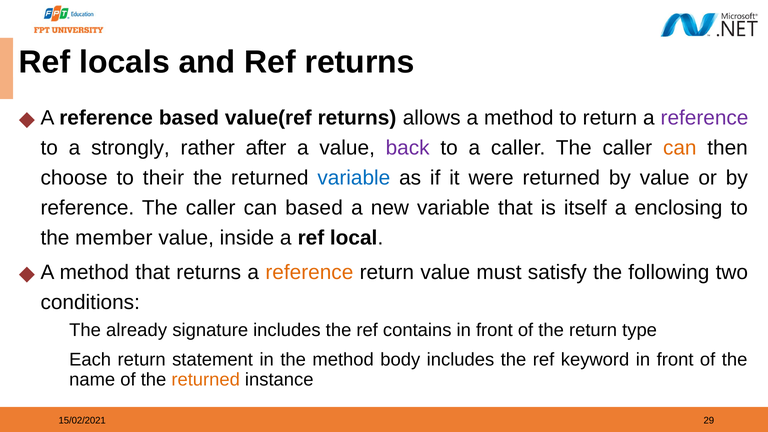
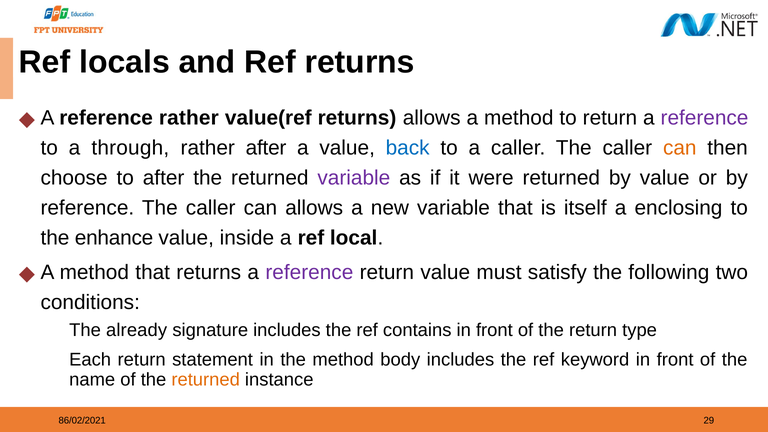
reference based: based -> rather
strongly: strongly -> through
back colour: purple -> blue
to their: their -> after
variable at (354, 178) colour: blue -> purple
can based: based -> allows
member: member -> enhance
reference at (309, 272) colour: orange -> purple
15/02/2021: 15/02/2021 -> 86/02/2021
